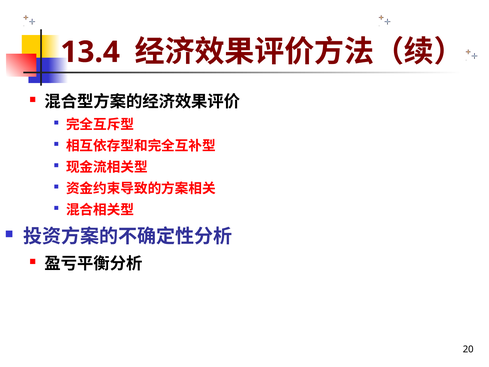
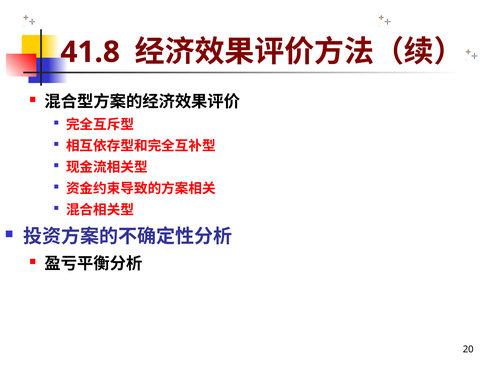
13.4: 13.4 -> 41.8
